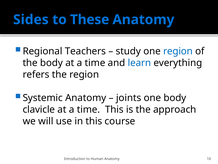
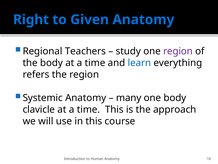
Sides: Sides -> Right
These: These -> Given
region at (178, 51) colour: blue -> purple
joints: joints -> many
